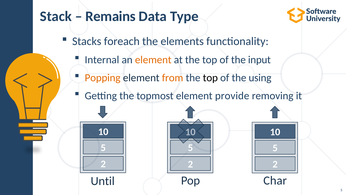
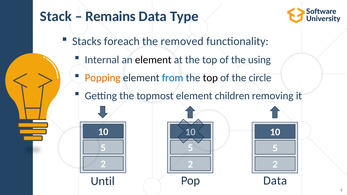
elements: elements -> removed
element at (153, 60) colour: orange -> black
input: input -> using
from colour: orange -> blue
using: using -> circle
provide: provide -> children
Char at (275, 181): Char -> Data
